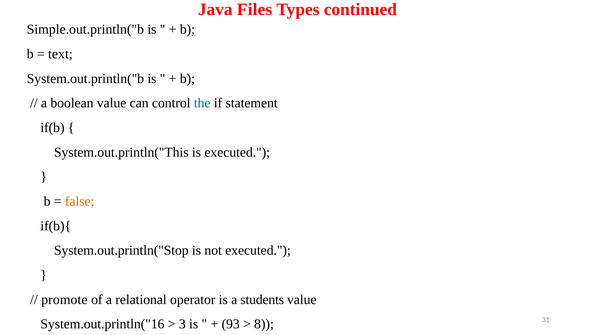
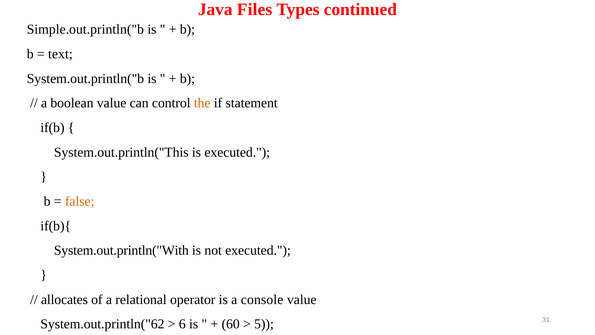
the colour: blue -> orange
System.out.println("Stop: System.out.println("Stop -> System.out.println("With
promote: promote -> allocates
students: students -> console
System.out.println("16: System.out.println("16 -> System.out.println("62
3: 3 -> 6
93: 93 -> 60
8: 8 -> 5
